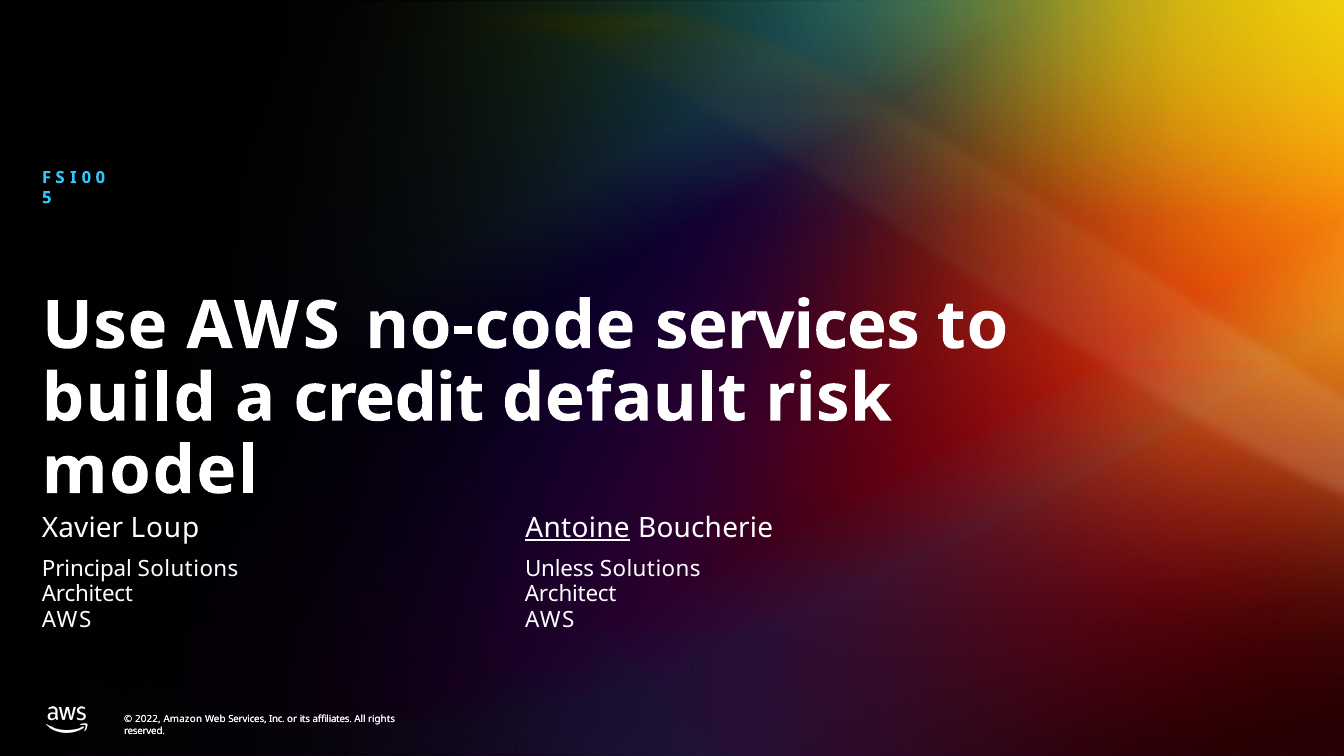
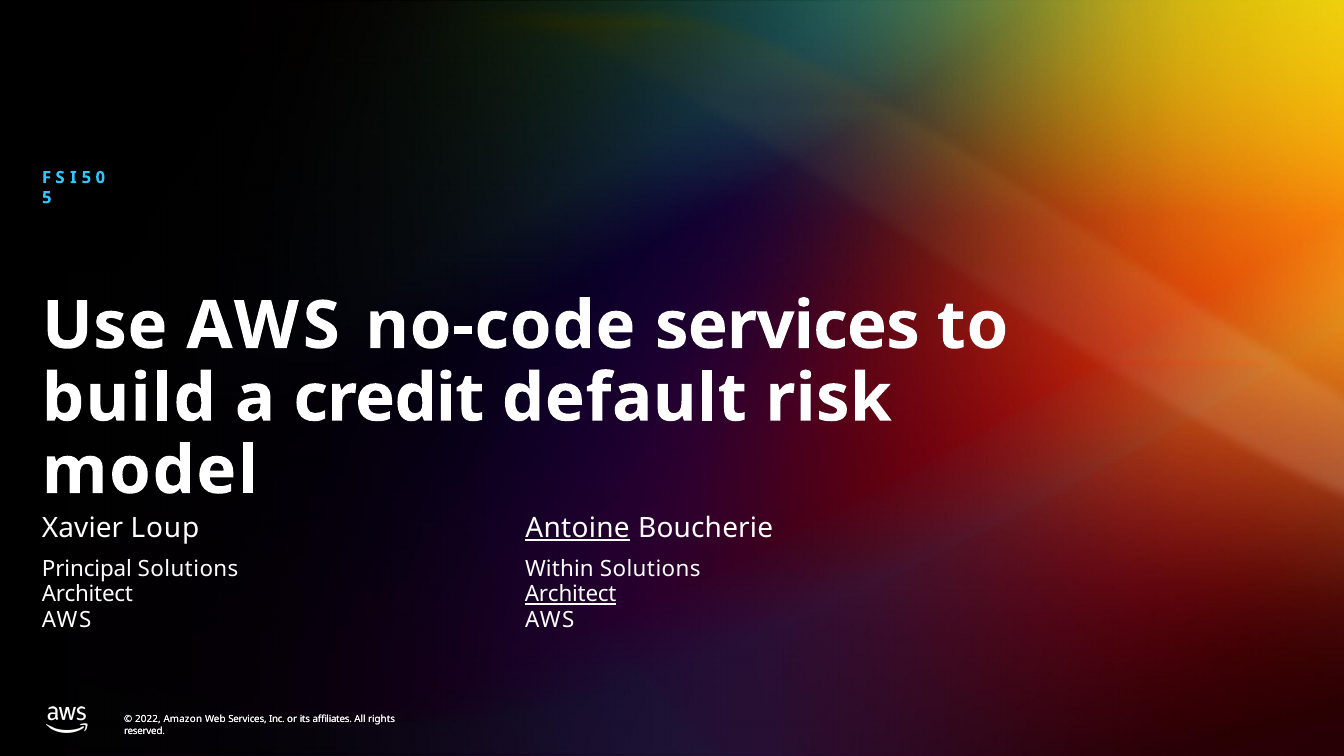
I 0: 0 -> 5
Unless: Unless -> Within
Architect at (571, 595) underline: none -> present
